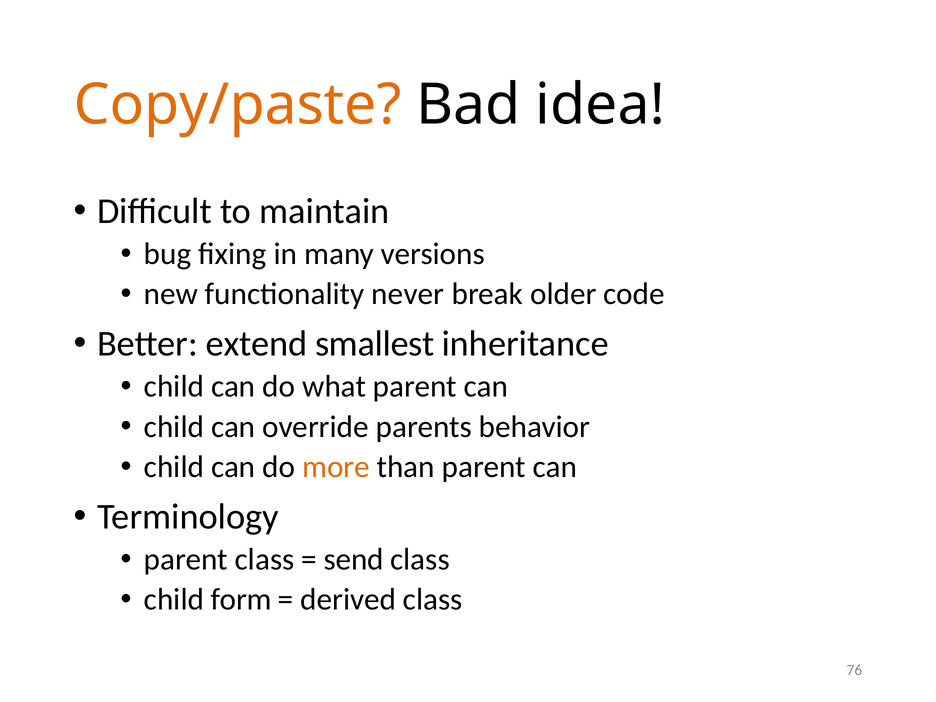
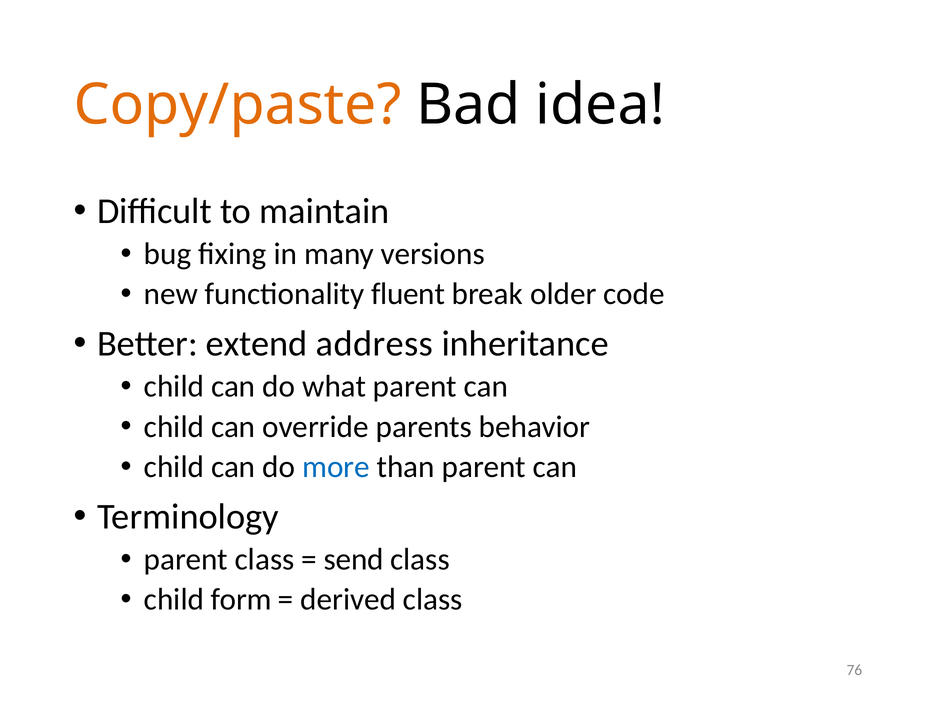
never: never -> fluent
smallest: smallest -> address
more colour: orange -> blue
